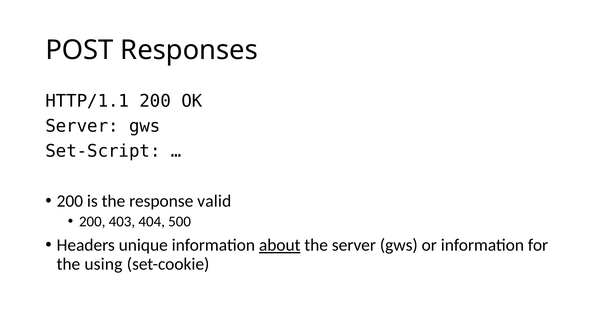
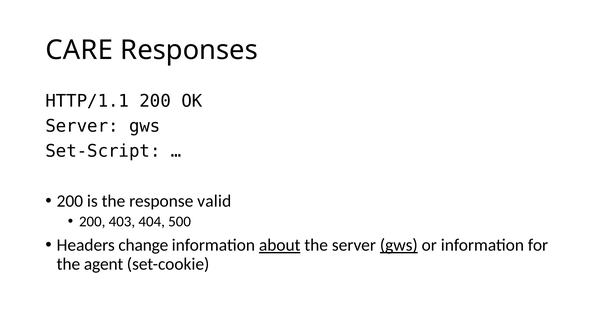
POST: POST -> CARE
unique: unique -> change
gws at (399, 245) underline: none -> present
using: using -> agent
